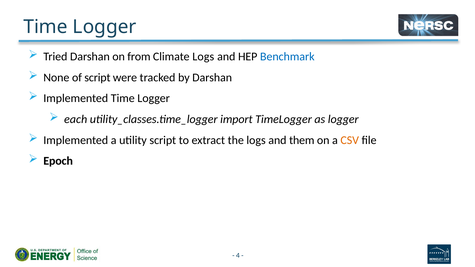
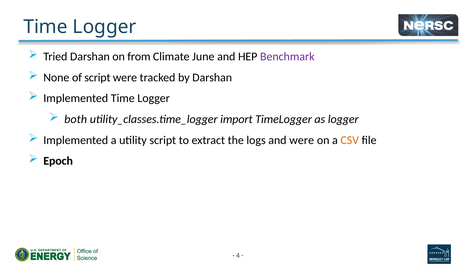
Climate Logs: Logs -> June
Benchmark colour: blue -> purple
each: each -> both
and them: them -> were
